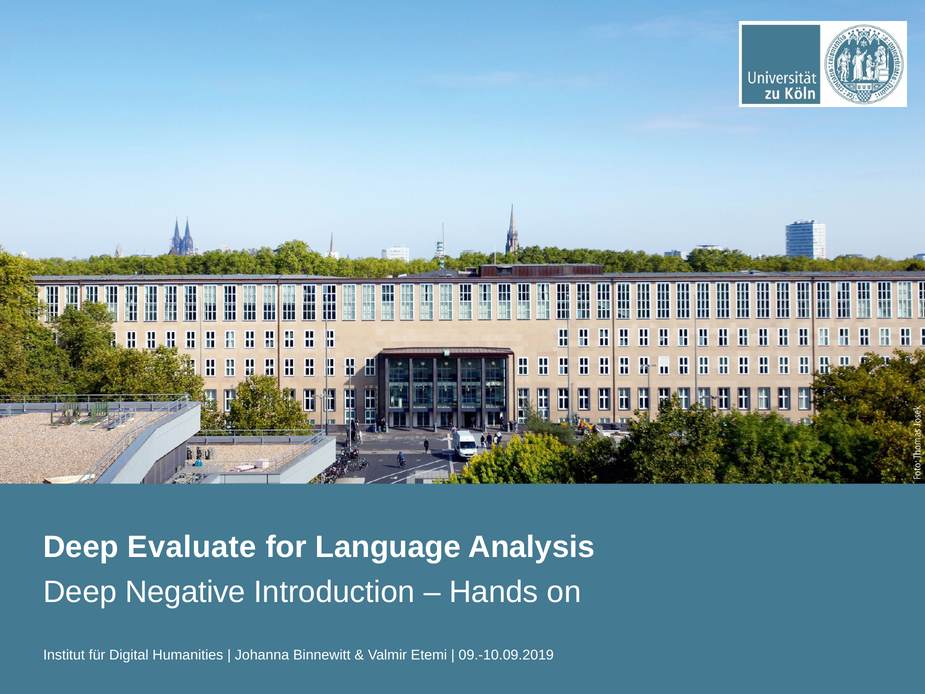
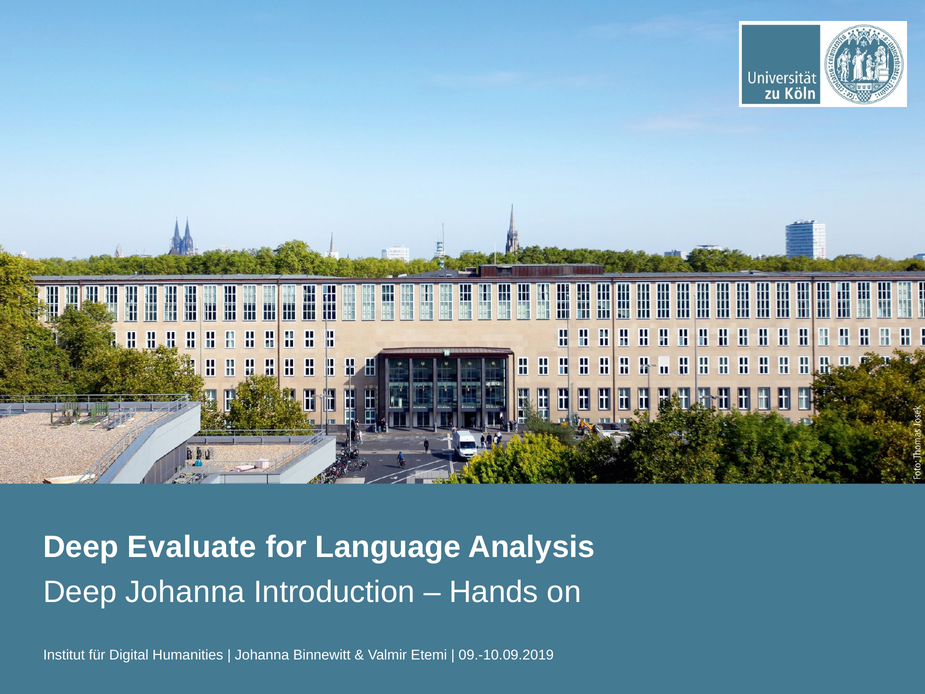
Deep Negative: Negative -> Johanna
